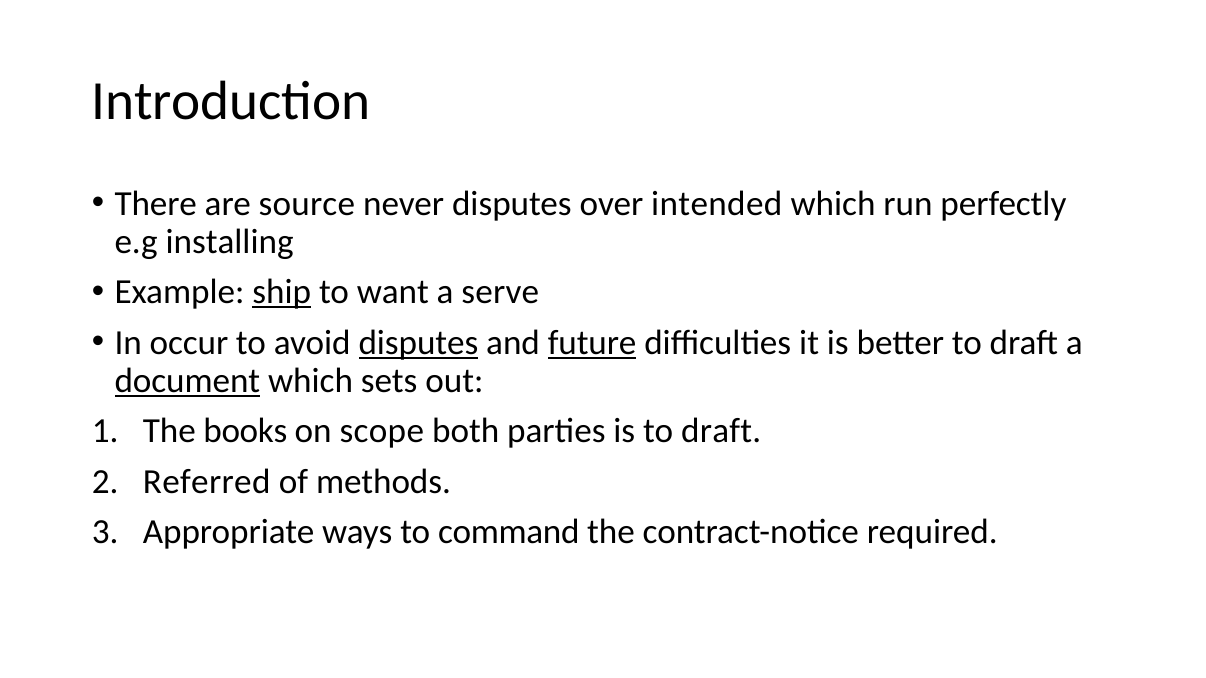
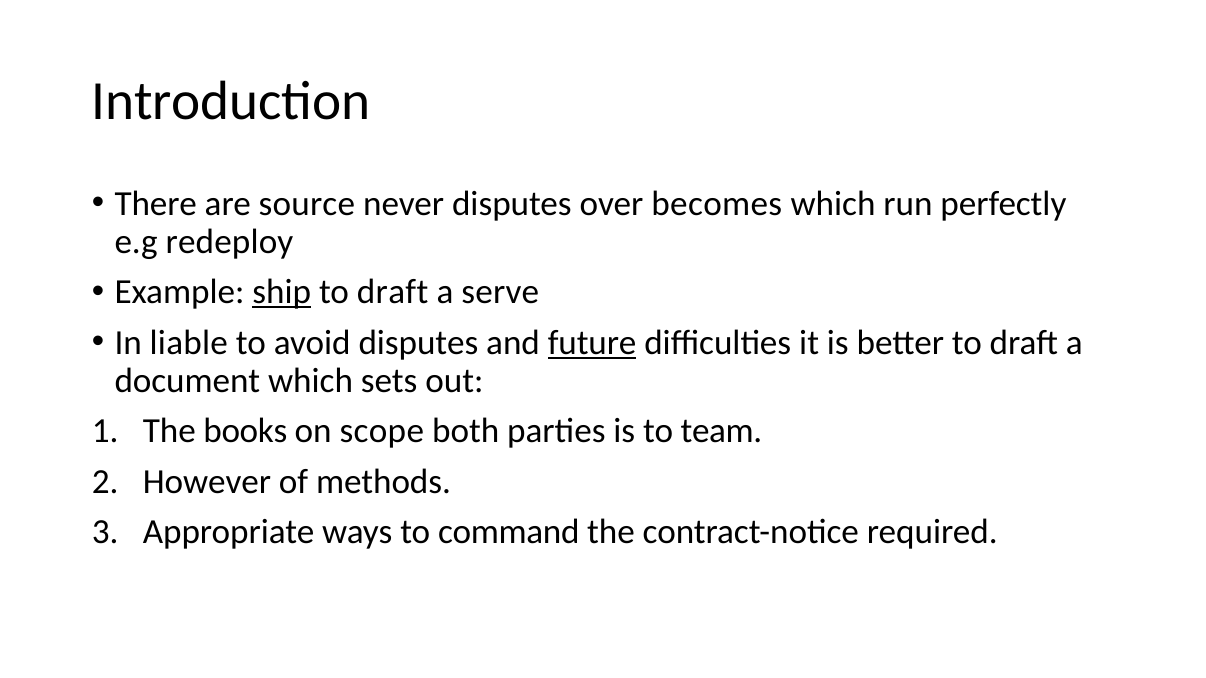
intended: intended -> becomes
installing: installing -> redeploy
want at (393, 292): want -> draft
occur: occur -> liable
disputes at (418, 343) underline: present -> none
document underline: present -> none
is to draft: draft -> team
Referred: Referred -> However
